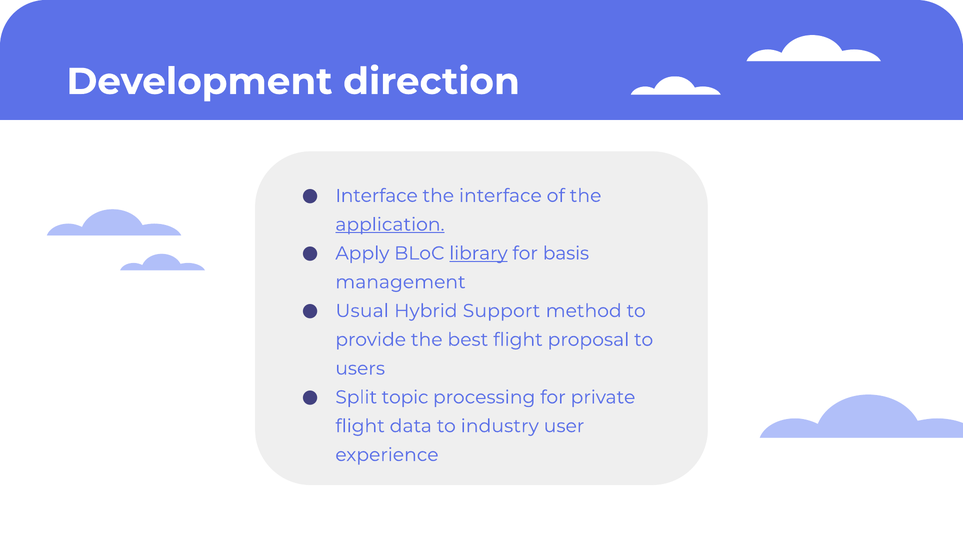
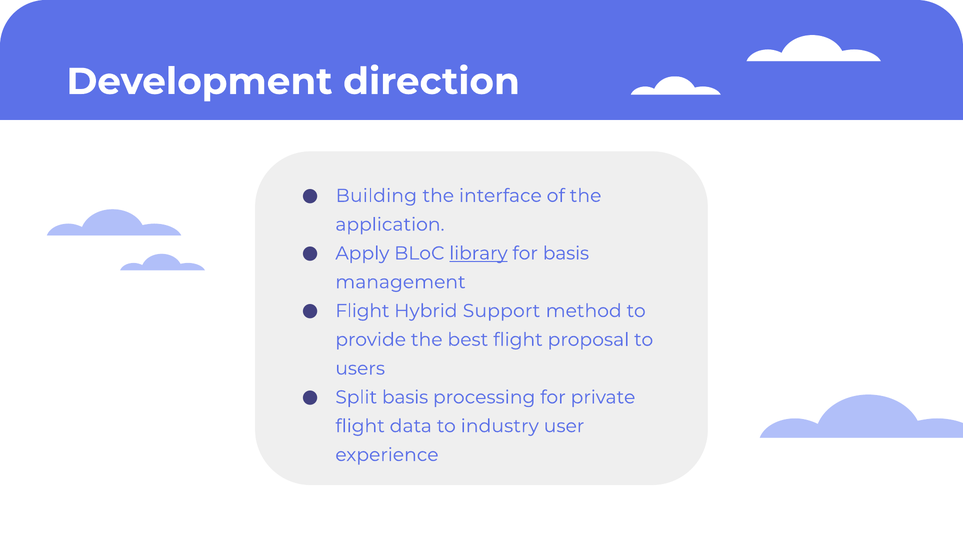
Interface at (377, 196): Interface -> Building
application underline: present -> none
Usual at (362, 311): Usual -> Flight
Split topic: topic -> basis
